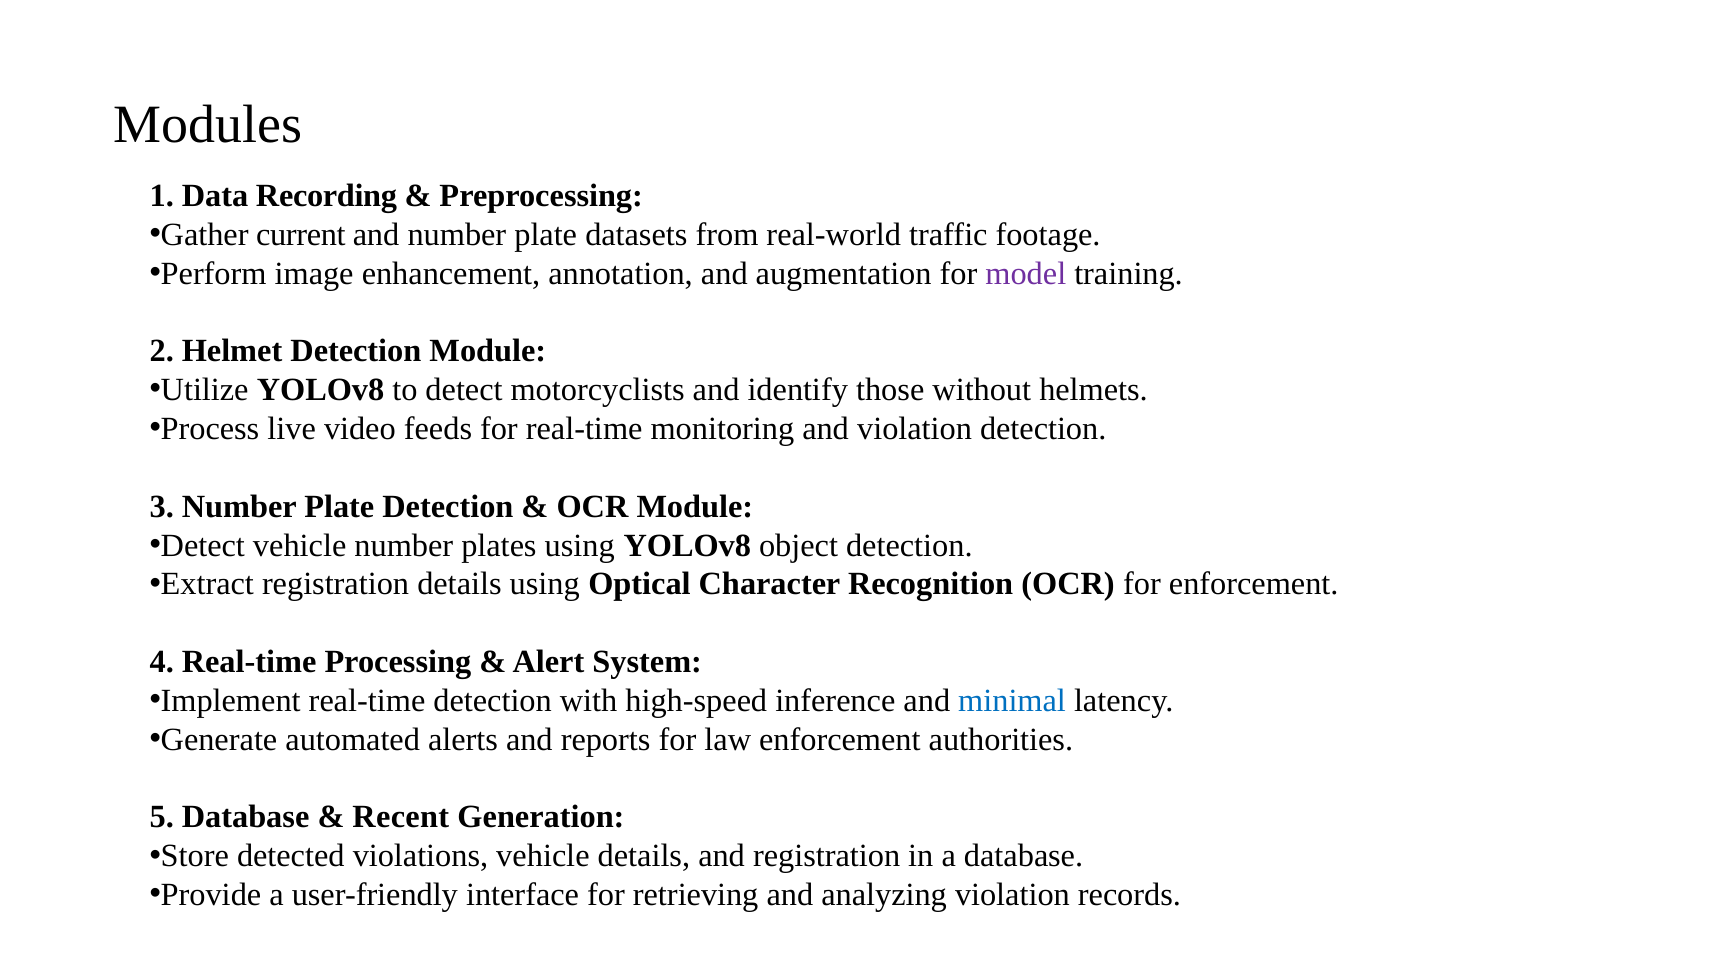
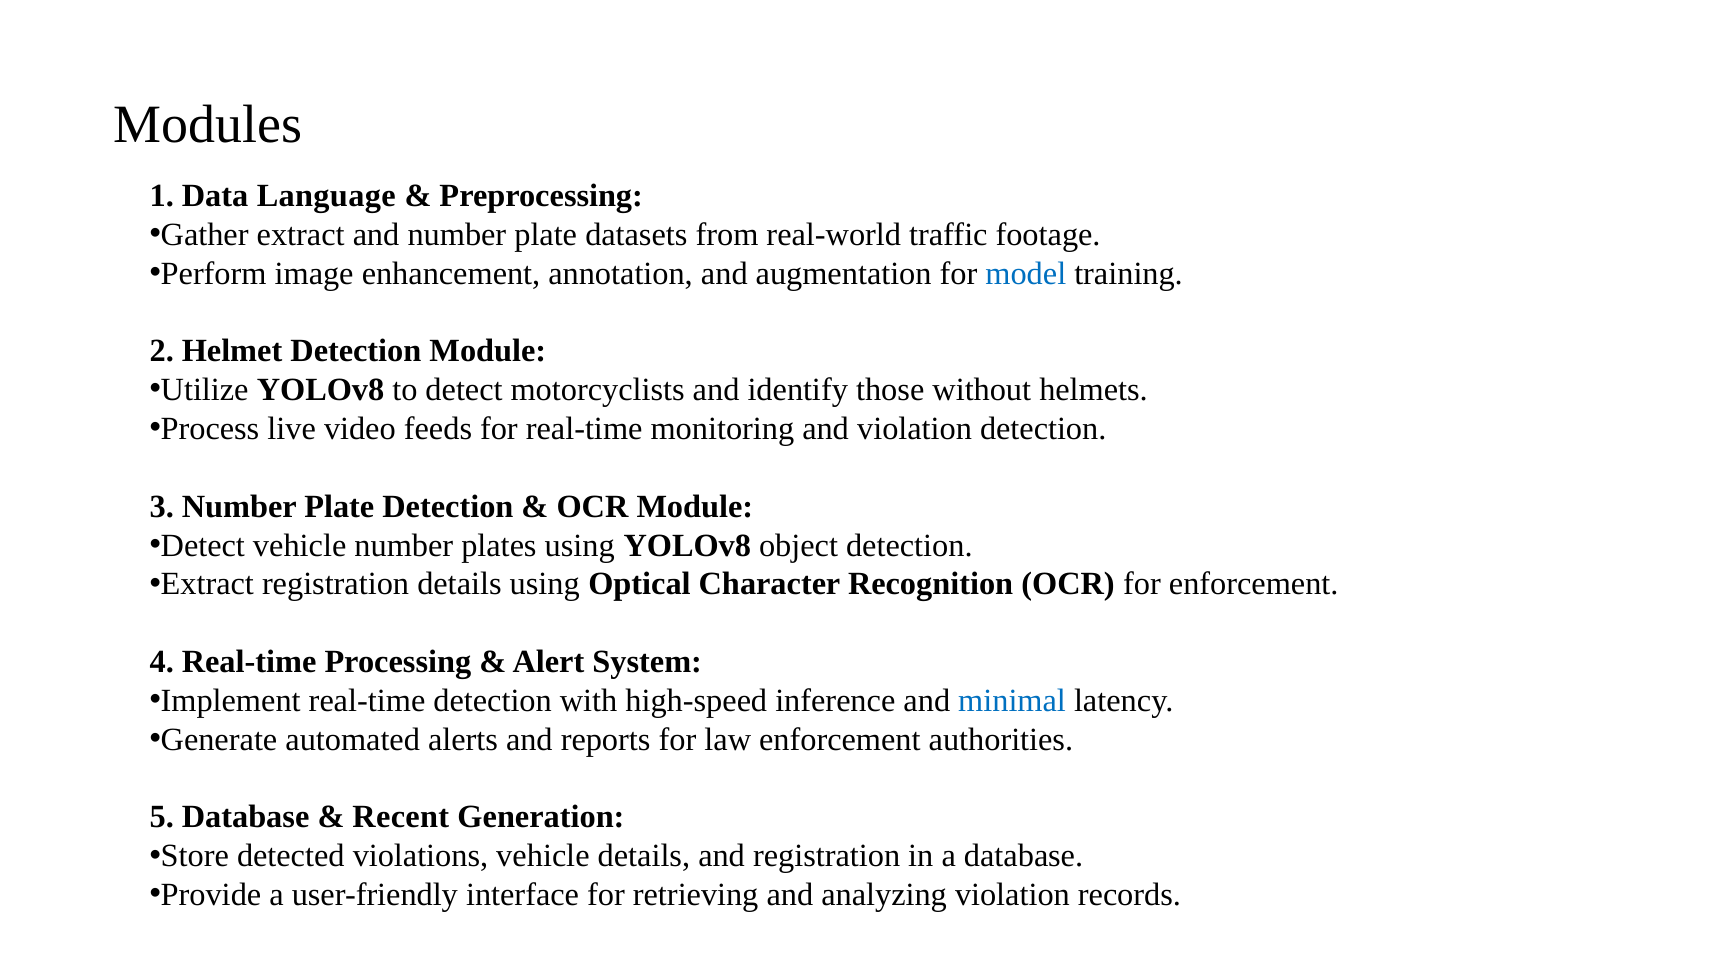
Recording: Recording -> Language
Gather current: current -> extract
model colour: purple -> blue
